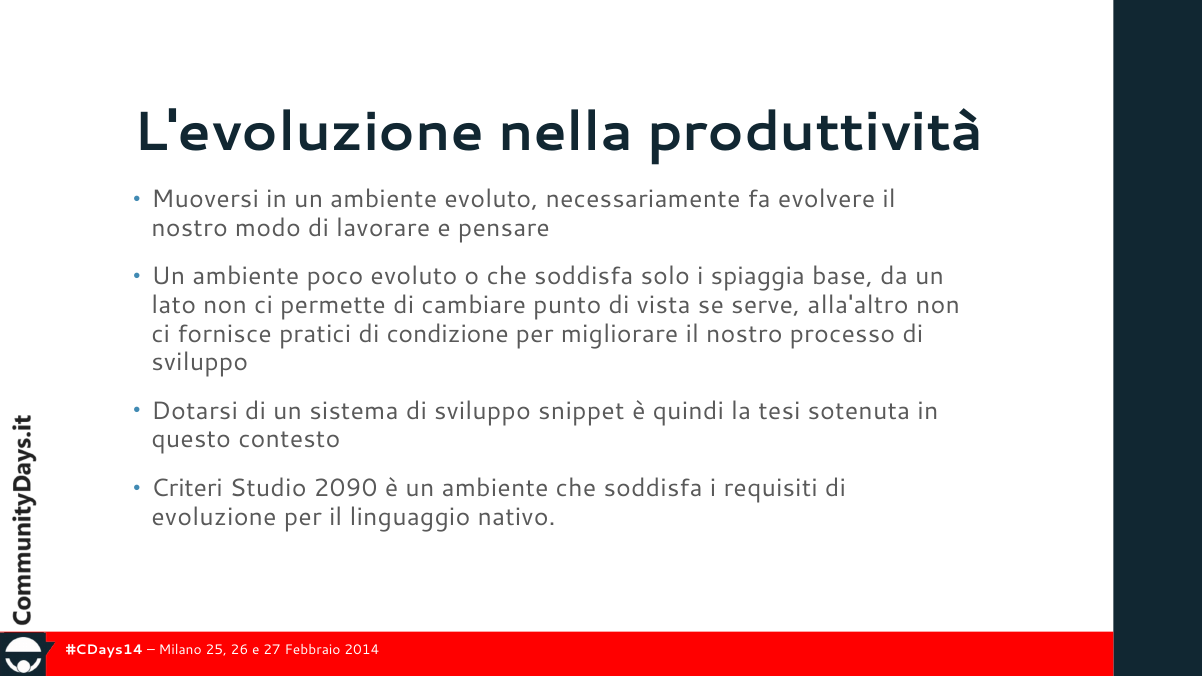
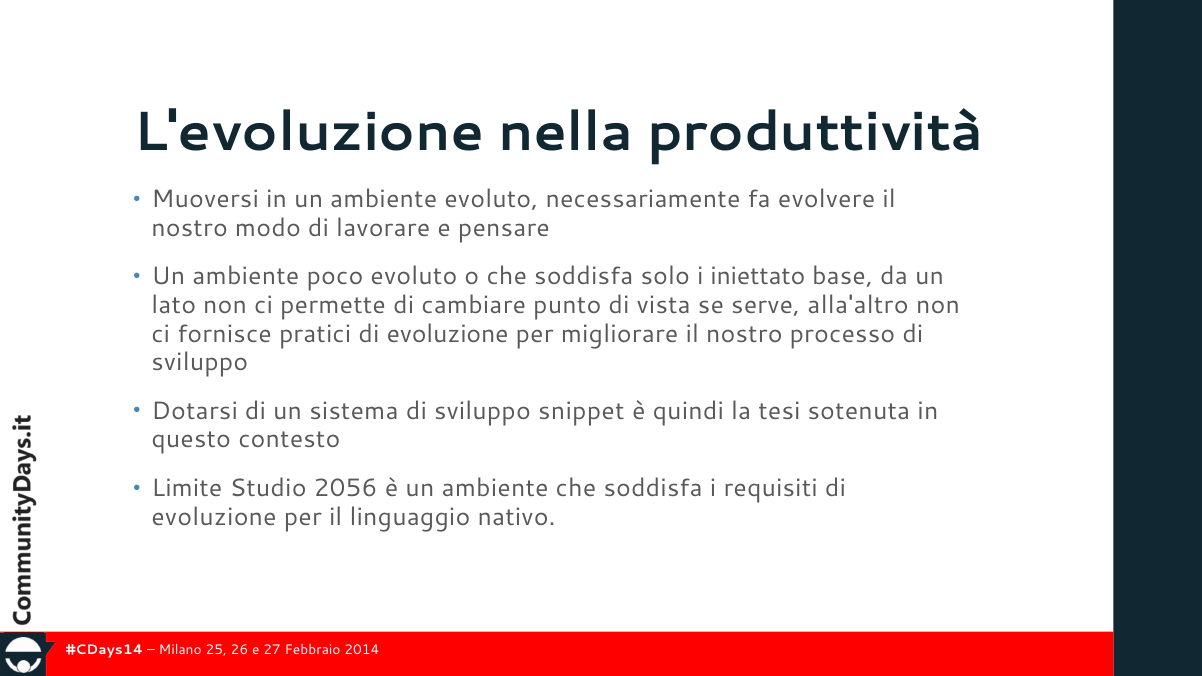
spiaggia: spiaggia -> iniettato
condizione at (448, 334): condizione -> evoluzione
Criteri: Criteri -> Limite
2090: 2090 -> 2056
